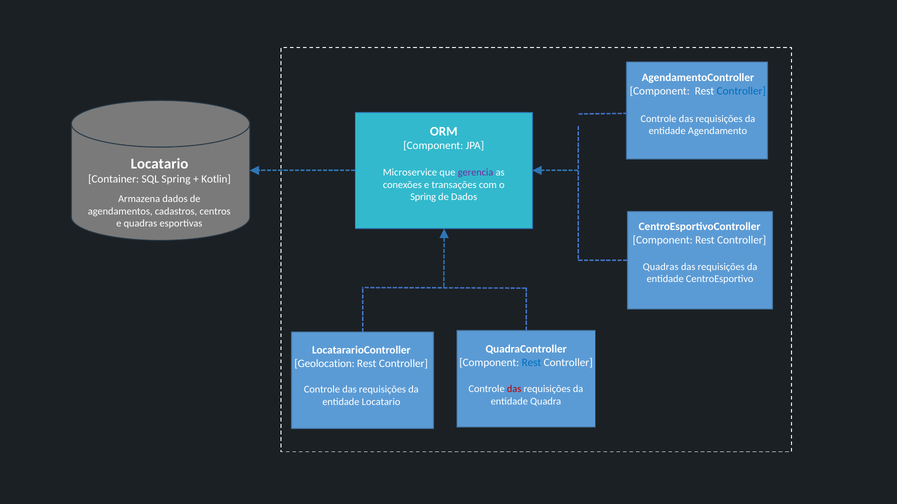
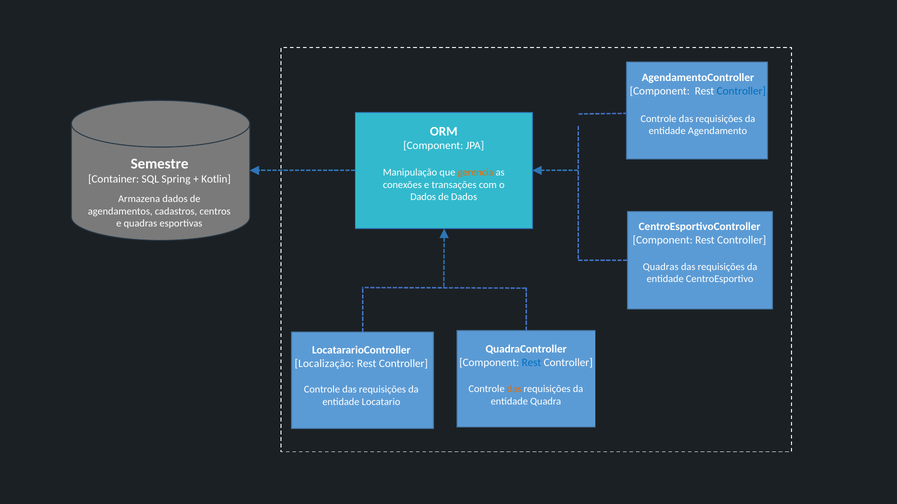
Locatario at (160, 164): Locatario -> Semestre
Microservice: Microservice -> Manipulação
gerencia colour: purple -> orange
Spring at (423, 197): Spring -> Dados
Geolocation: Geolocation -> Localização
das at (514, 389) colour: red -> orange
